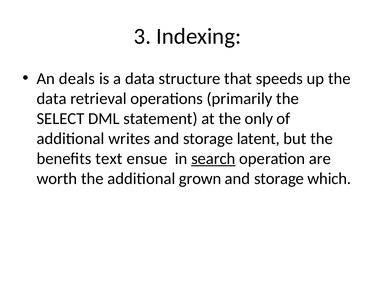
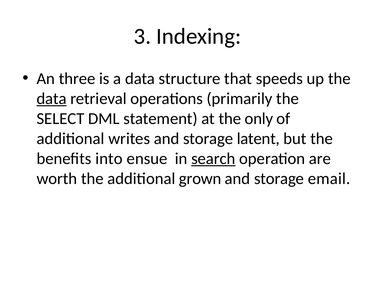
deals: deals -> three
data at (52, 99) underline: none -> present
text: text -> into
which: which -> email
